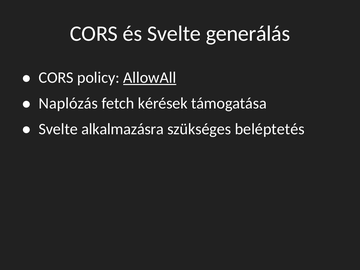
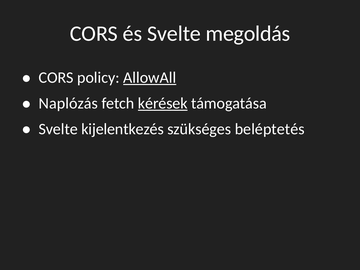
generálás: generálás -> megoldás
kérések underline: none -> present
alkalmazásra: alkalmazásra -> kijelentkezés
